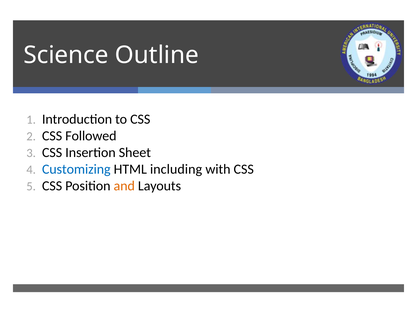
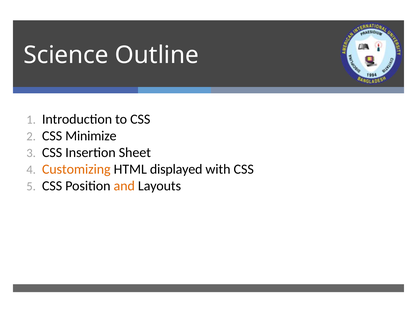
Followed: Followed -> Minimize
Customizing colour: blue -> orange
including: including -> displayed
